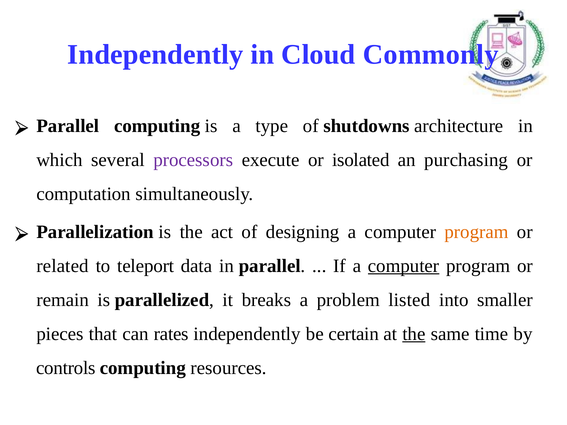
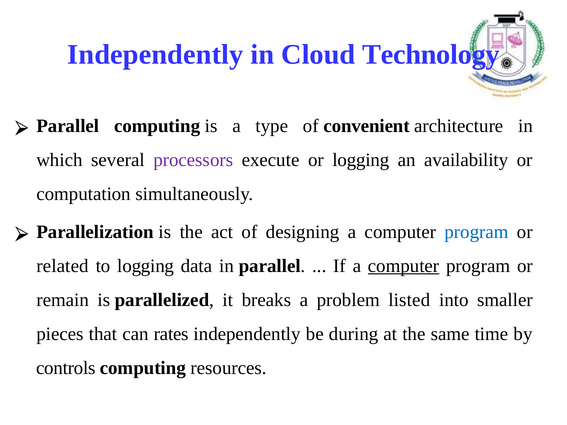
Commonly: Commonly -> Technology
shutdowns: shutdowns -> convenient
or isolated: isolated -> logging
purchasing: purchasing -> availability
program at (477, 232) colour: orange -> blue
to teleport: teleport -> logging
certain: certain -> during
the at (414, 334) underline: present -> none
